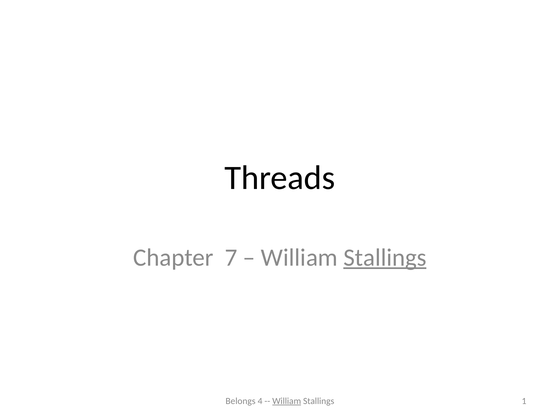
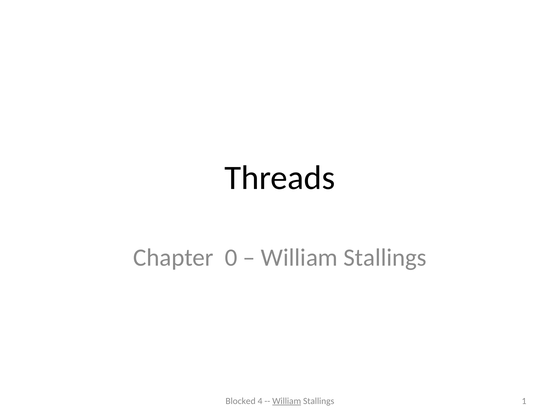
7: 7 -> 0
Stallings at (385, 257) underline: present -> none
Belongs: Belongs -> Blocked
